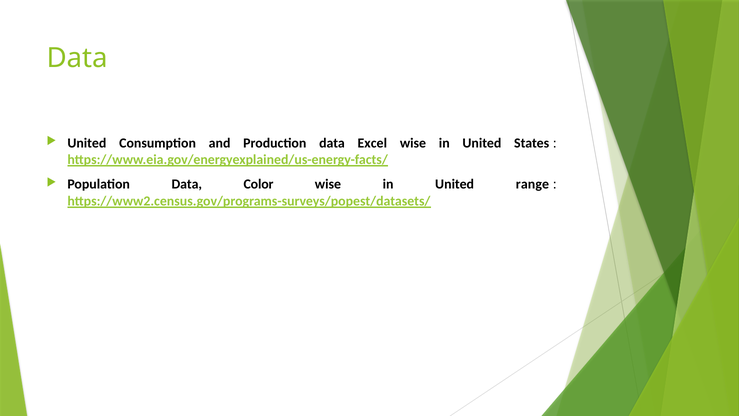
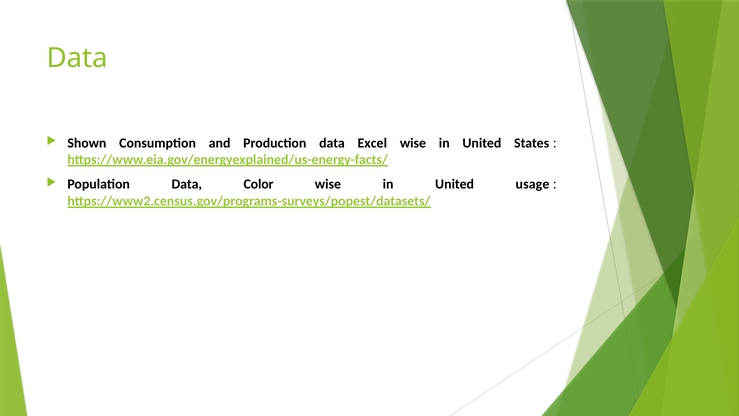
United at (87, 143): United -> Shown
range: range -> usage
